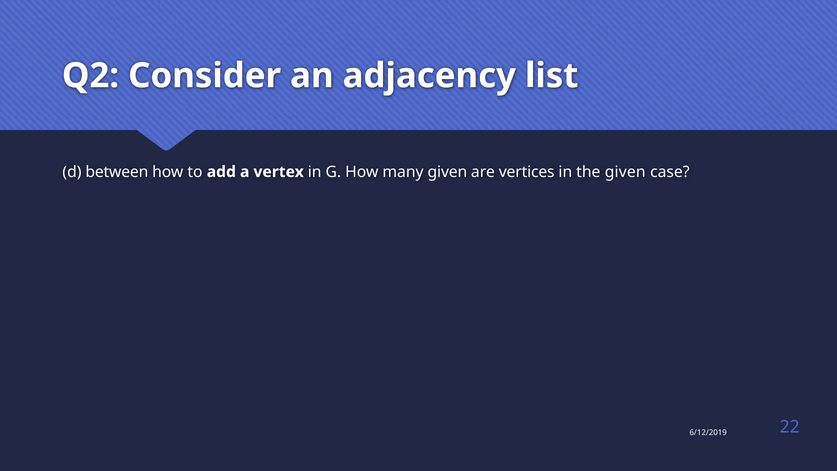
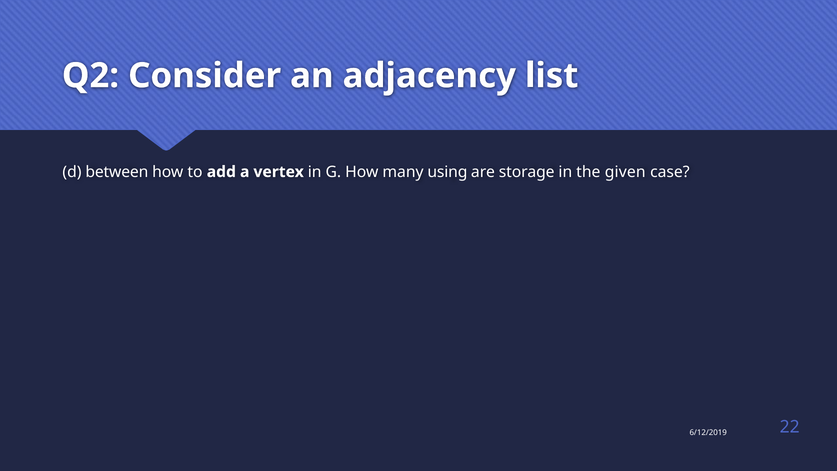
many given: given -> using
vertices: vertices -> storage
